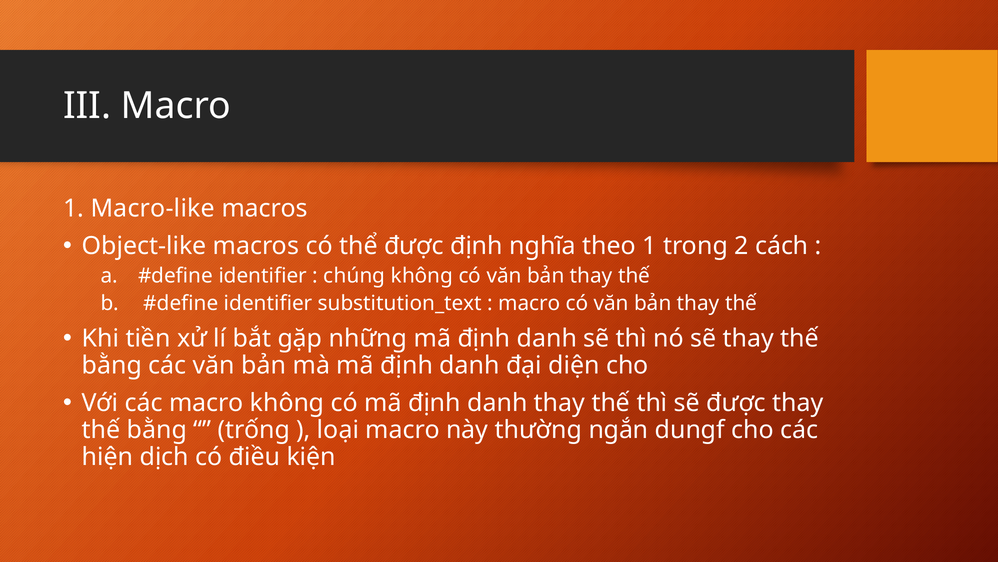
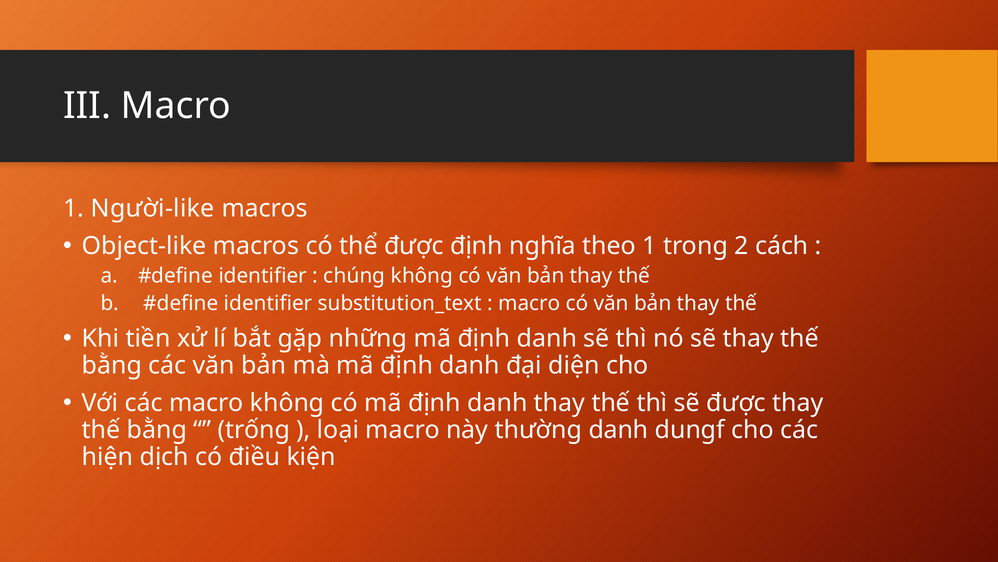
Macro-like: Macro-like -> Người-like
thường ngắn: ngắn -> danh
